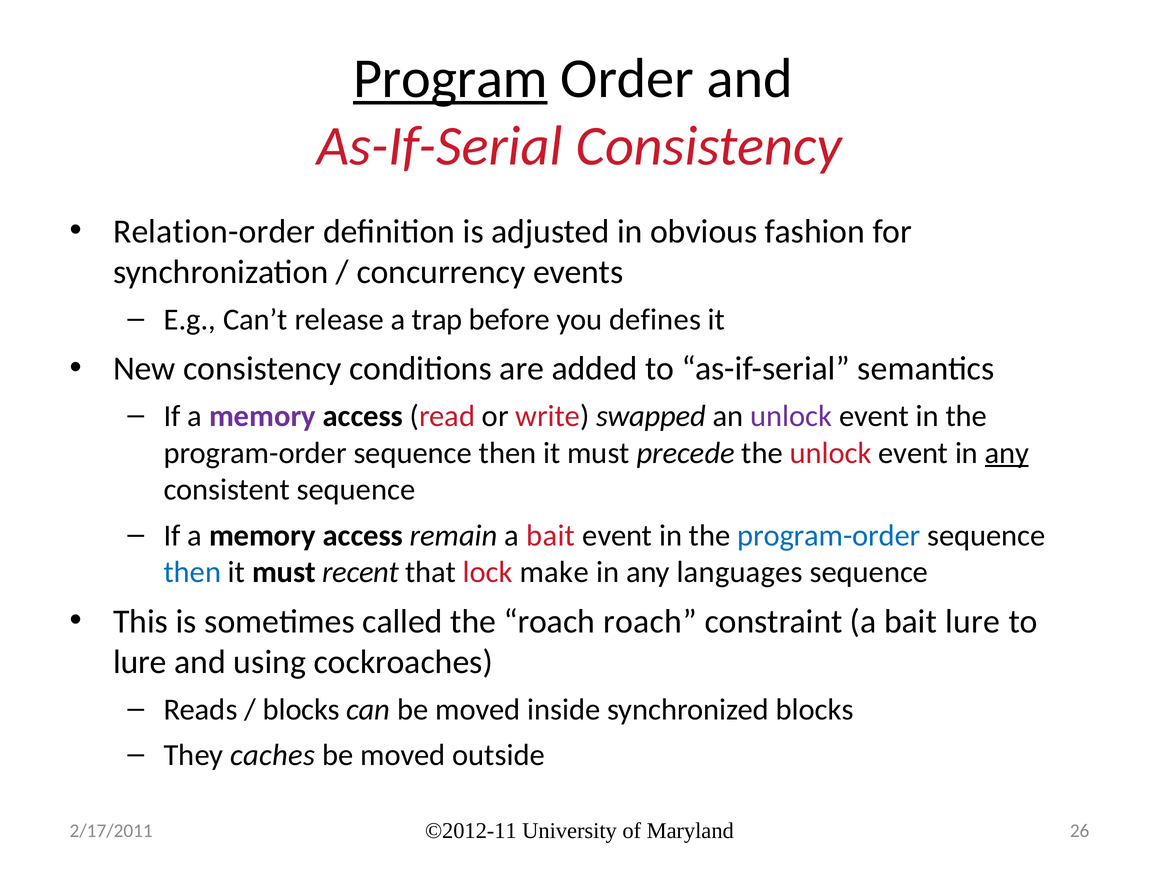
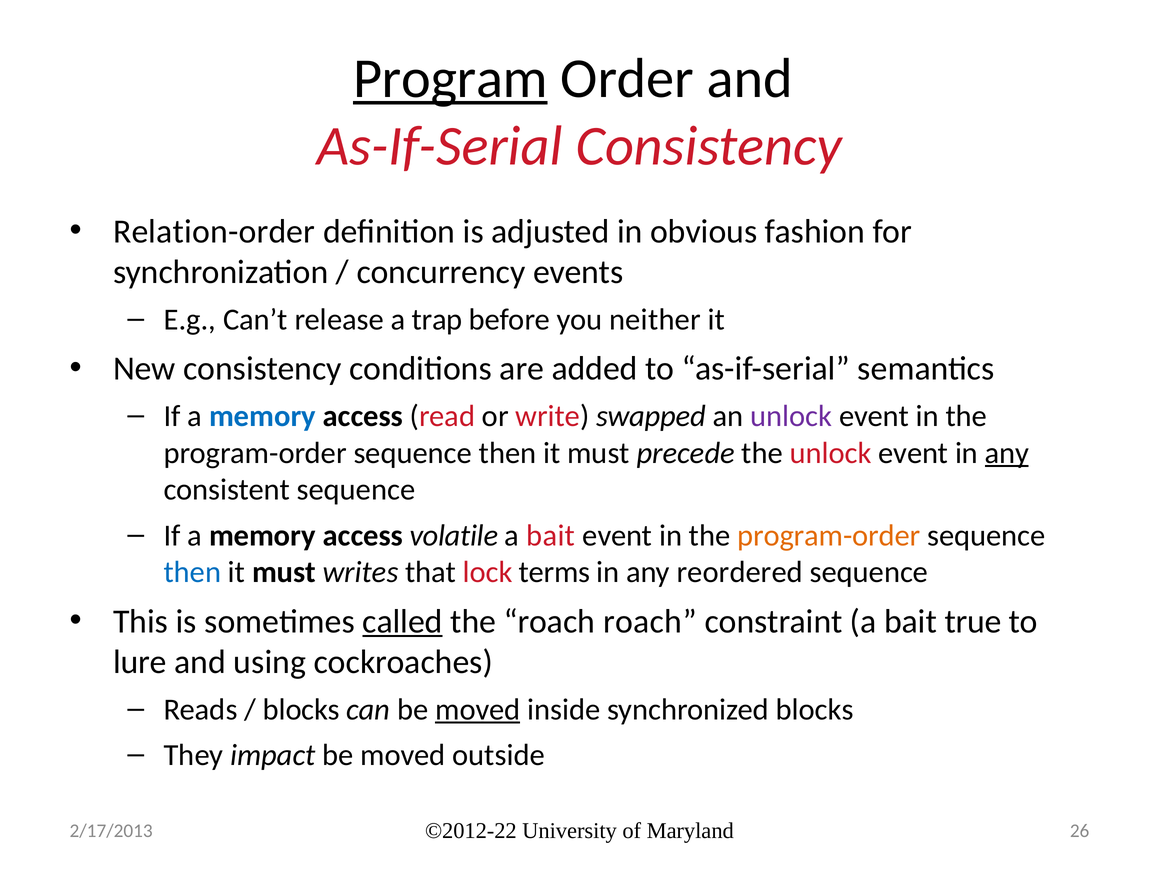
defines: defines -> neither
memory at (262, 416) colour: purple -> blue
remain: remain -> volatile
program-order at (829, 535) colour: blue -> orange
recent: recent -> writes
make: make -> terms
languages: languages -> reordered
called underline: none -> present
bait lure: lure -> true
moved at (478, 709) underline: none -> present
caches: caches -> impact
©2012-11: ©2012-11 -> ©2012-22
2/17/2011: 2/17/2011 -> 2/17/2013
